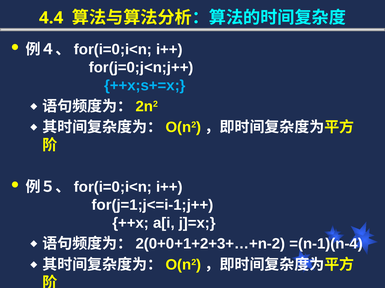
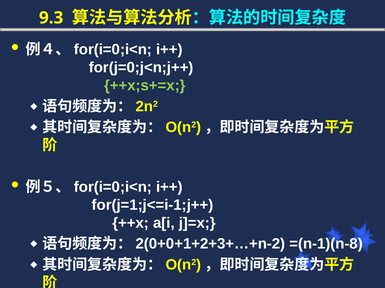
4.4: 4.4 -> 9.3
++x;s+=x colour: light blue -> light green
=(n-1)(n-4: =(n-1)(n-4 -> =(n-1)(n-8
